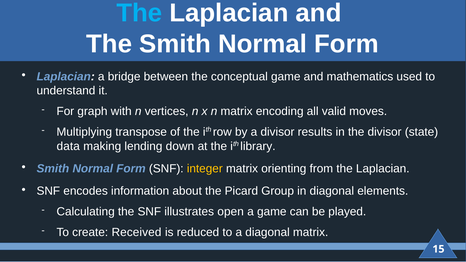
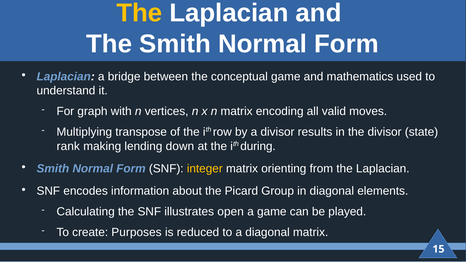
The at (139, 13) colour: light blue -> yellow
data: data -> rank
library: library -> during
Received: Received -> Purposes
